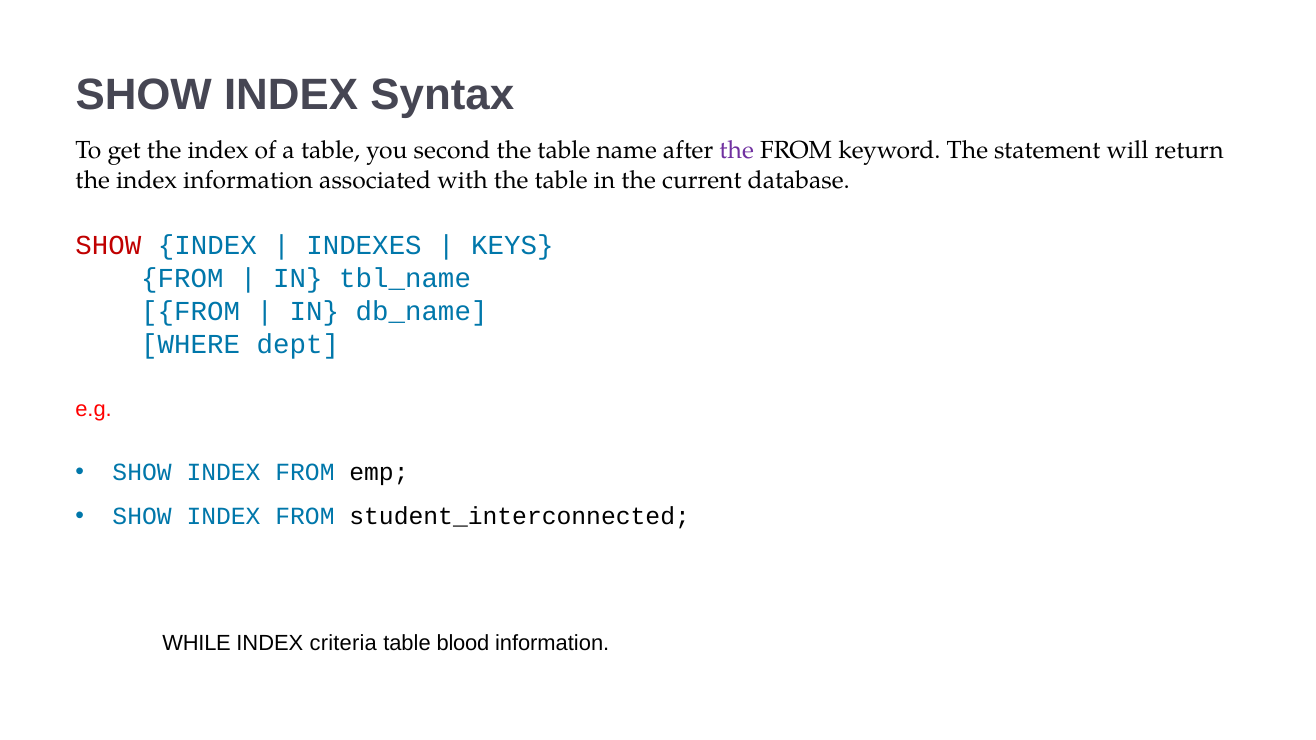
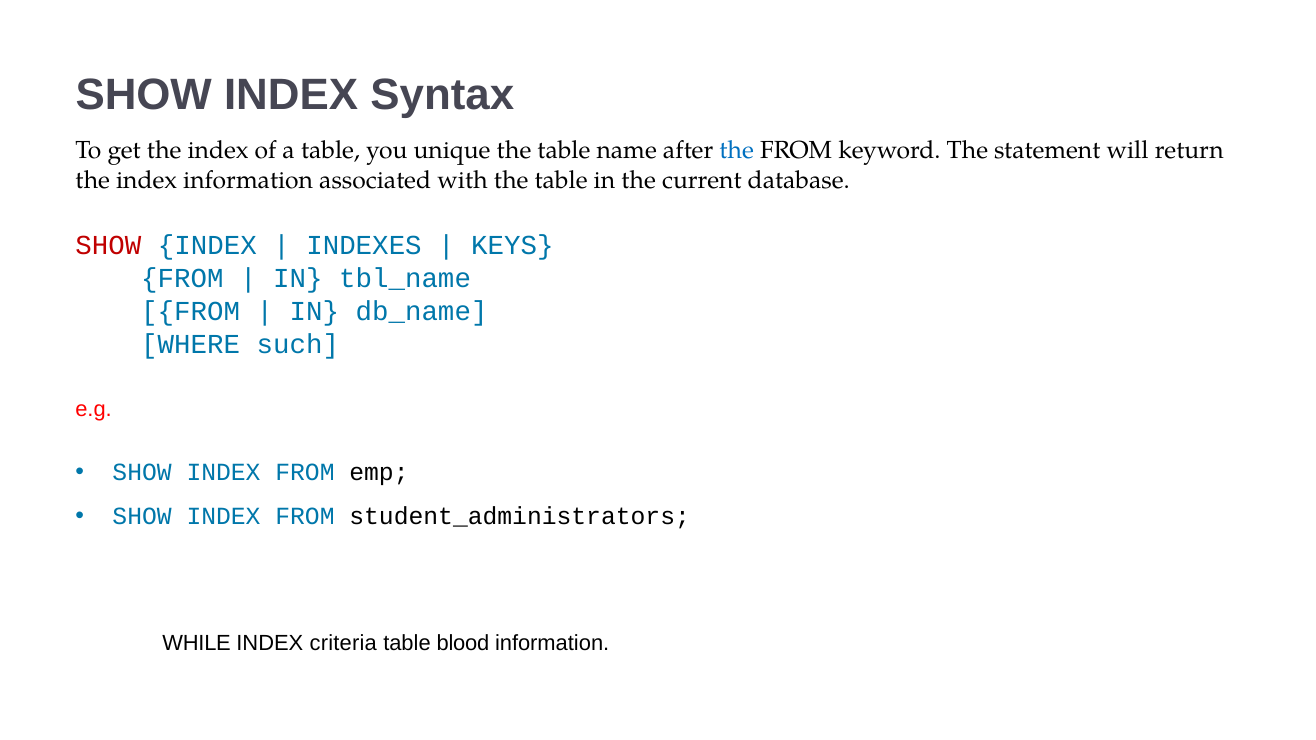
second: second -> unique
the at (737, 151) colour: purple -> blue
dept: dept -> such
student_interconnected: student_interconnected -> student_administrators
